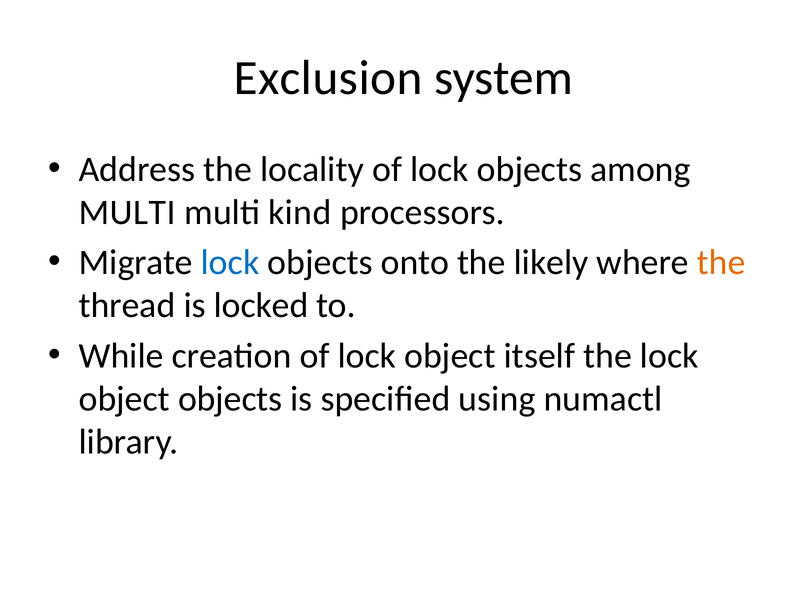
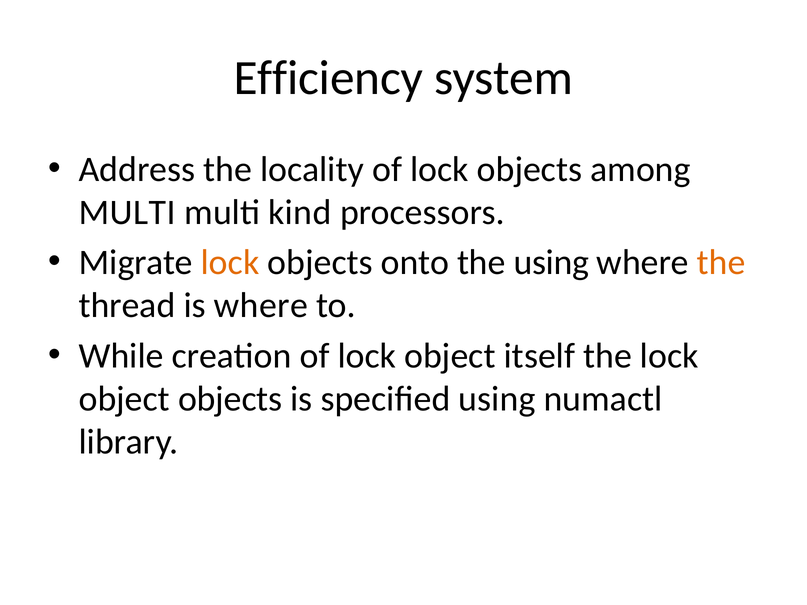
Exclusion: Exclusion -> Efficiency
lock at (230, 263) colour: blue -> orange
the likely: likely -> using
is locked: locked -> where
